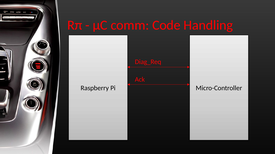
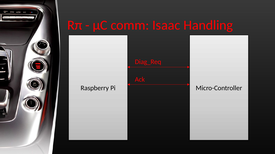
Code: Code -> Isaac
